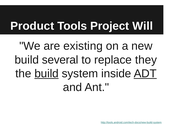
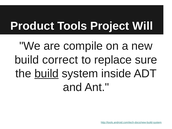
existing: existing -> compile
several: several -> correct
they: they -> sure
ADT underline: present -> none
